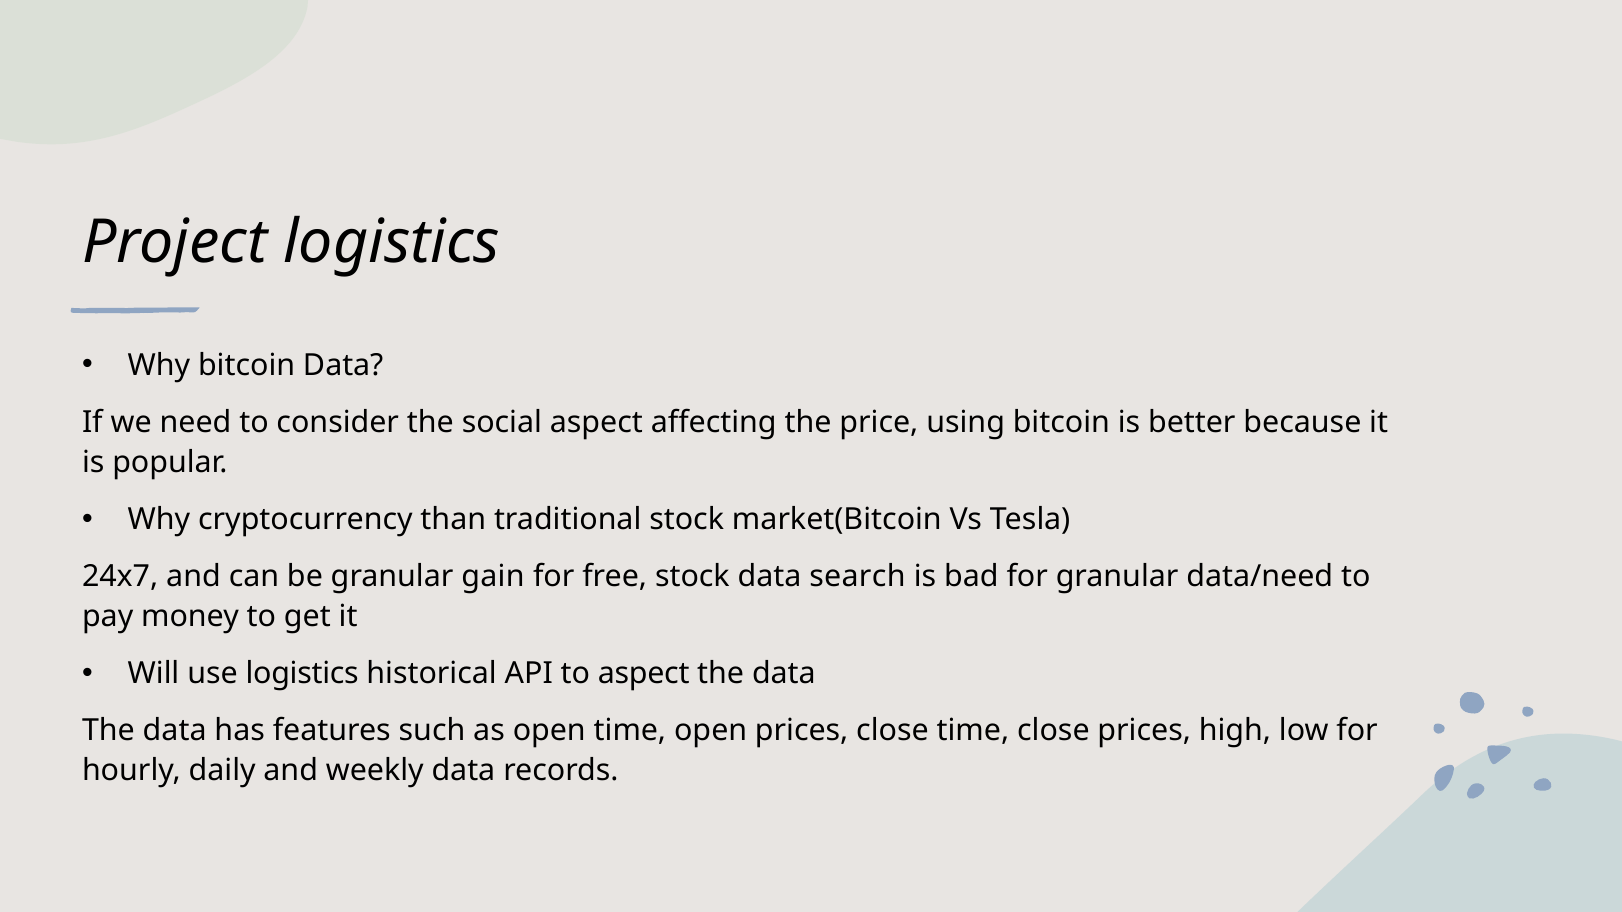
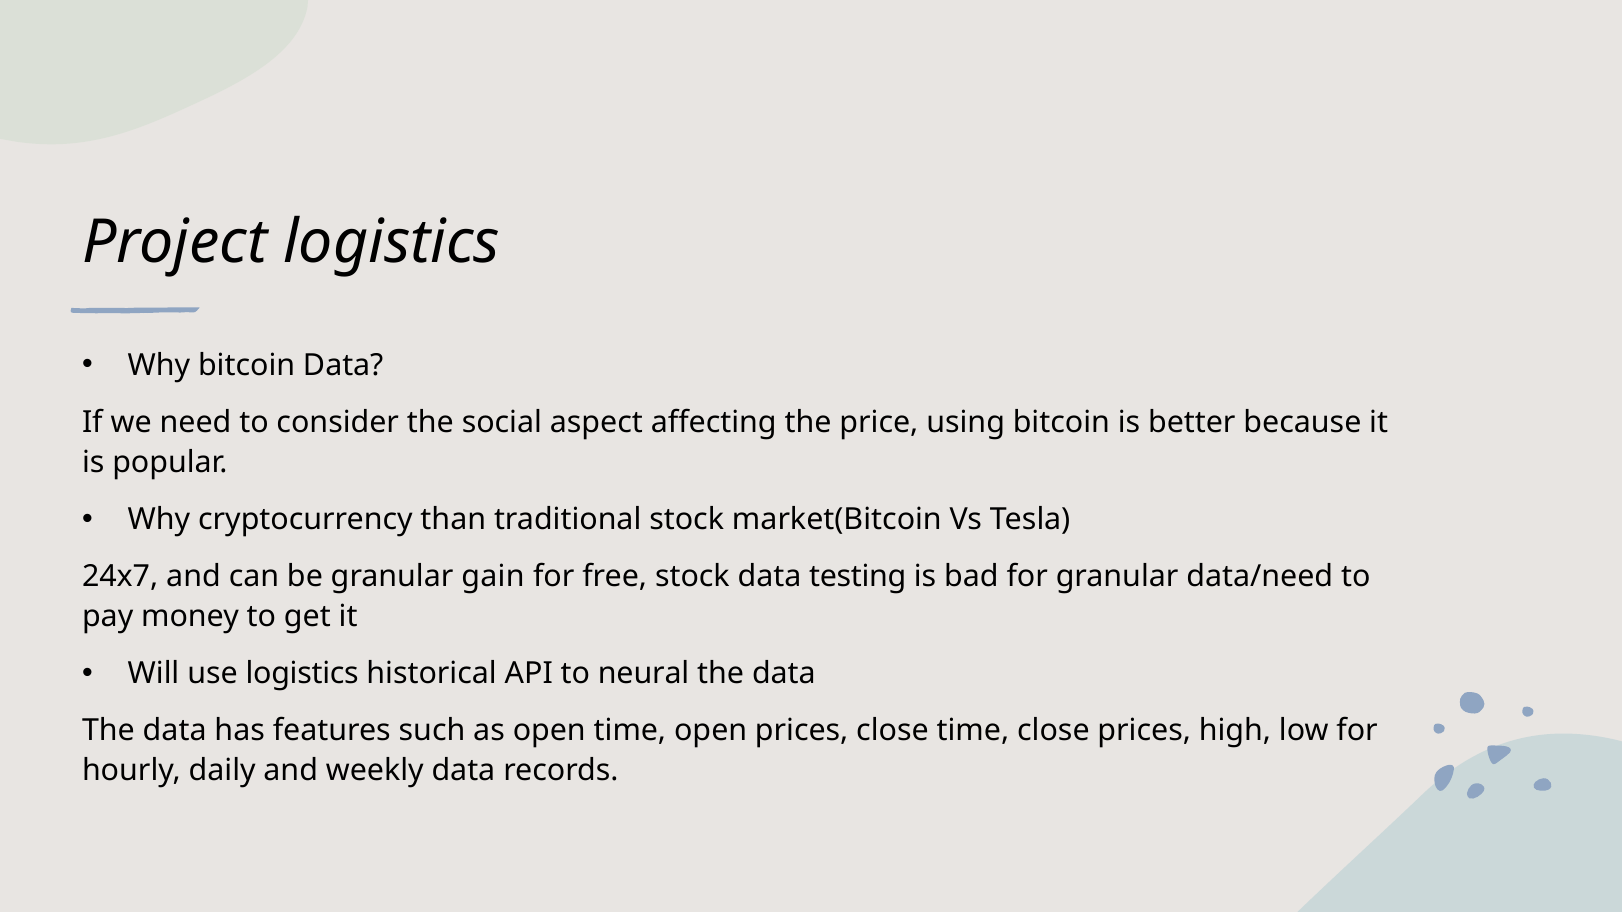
search: search -> testing
to aspect: aspect -> neural
